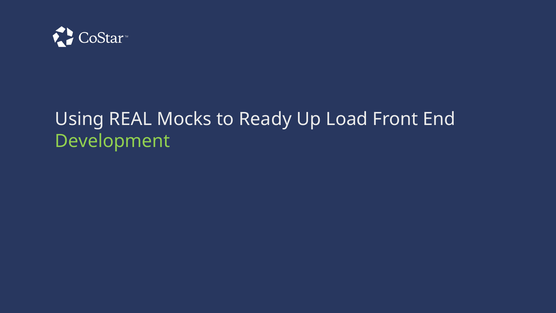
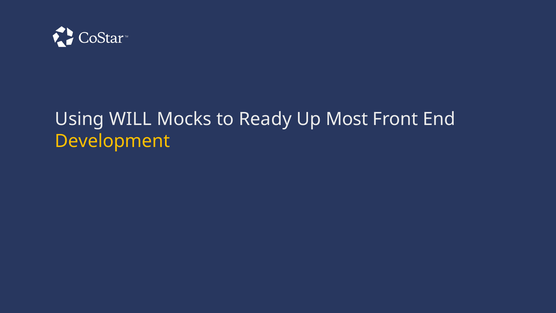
REAL: REAL -> WILL
Load: Load -> Most
Development colour: light green -> yellow
